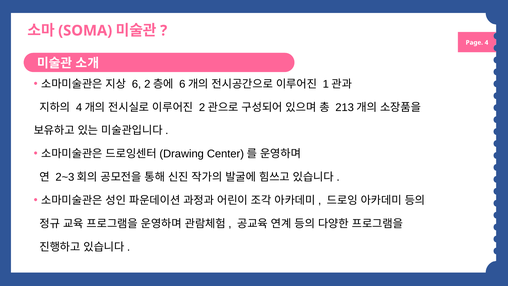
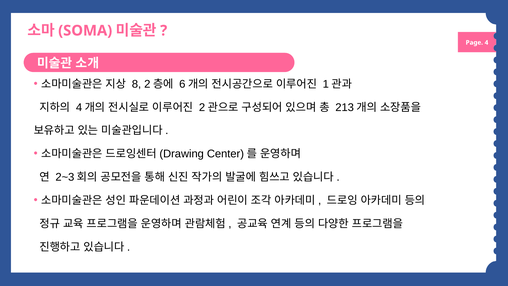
6: 6 -> 8
